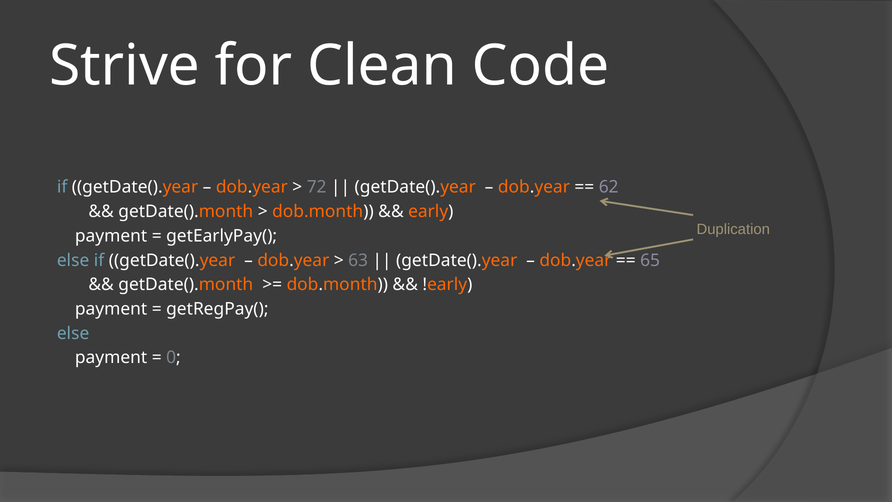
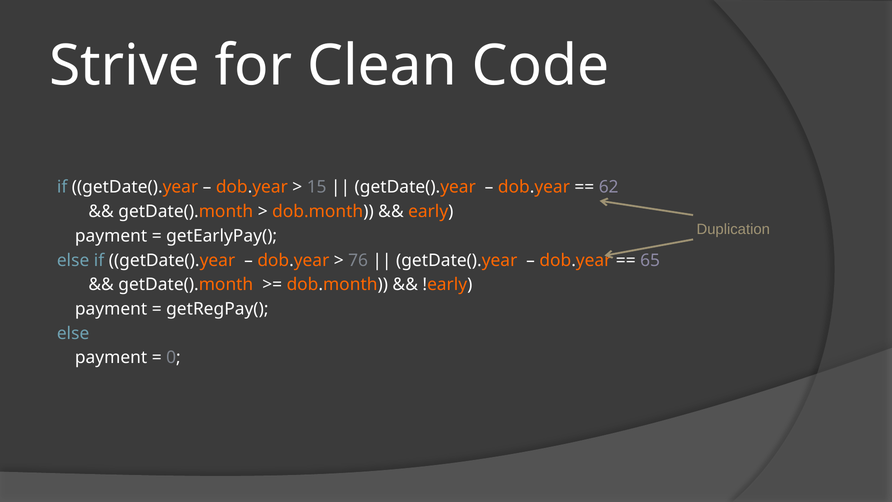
72: 72 -> 15
63: 63 -> 76
